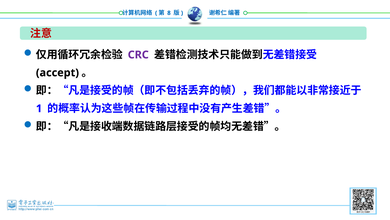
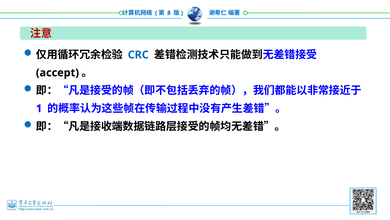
CRC colour: purple -> blue
